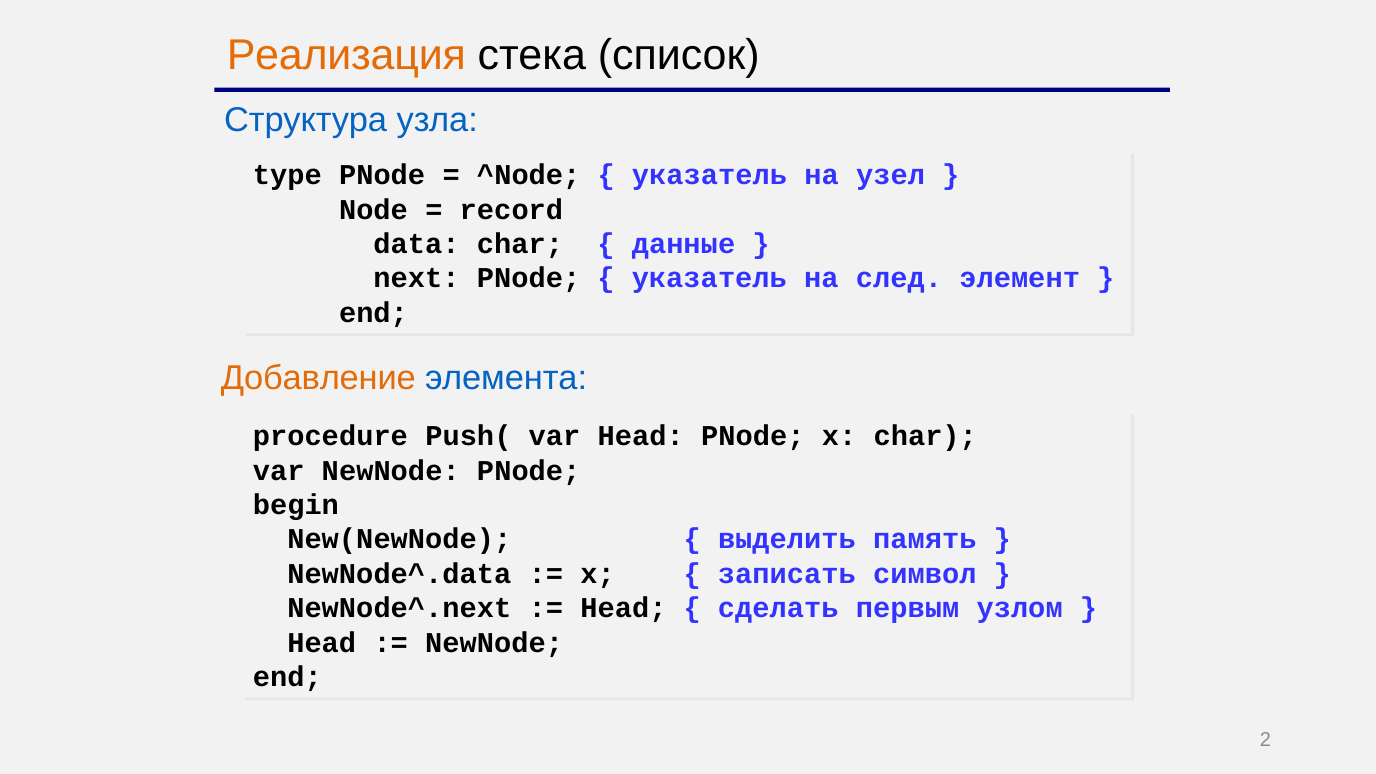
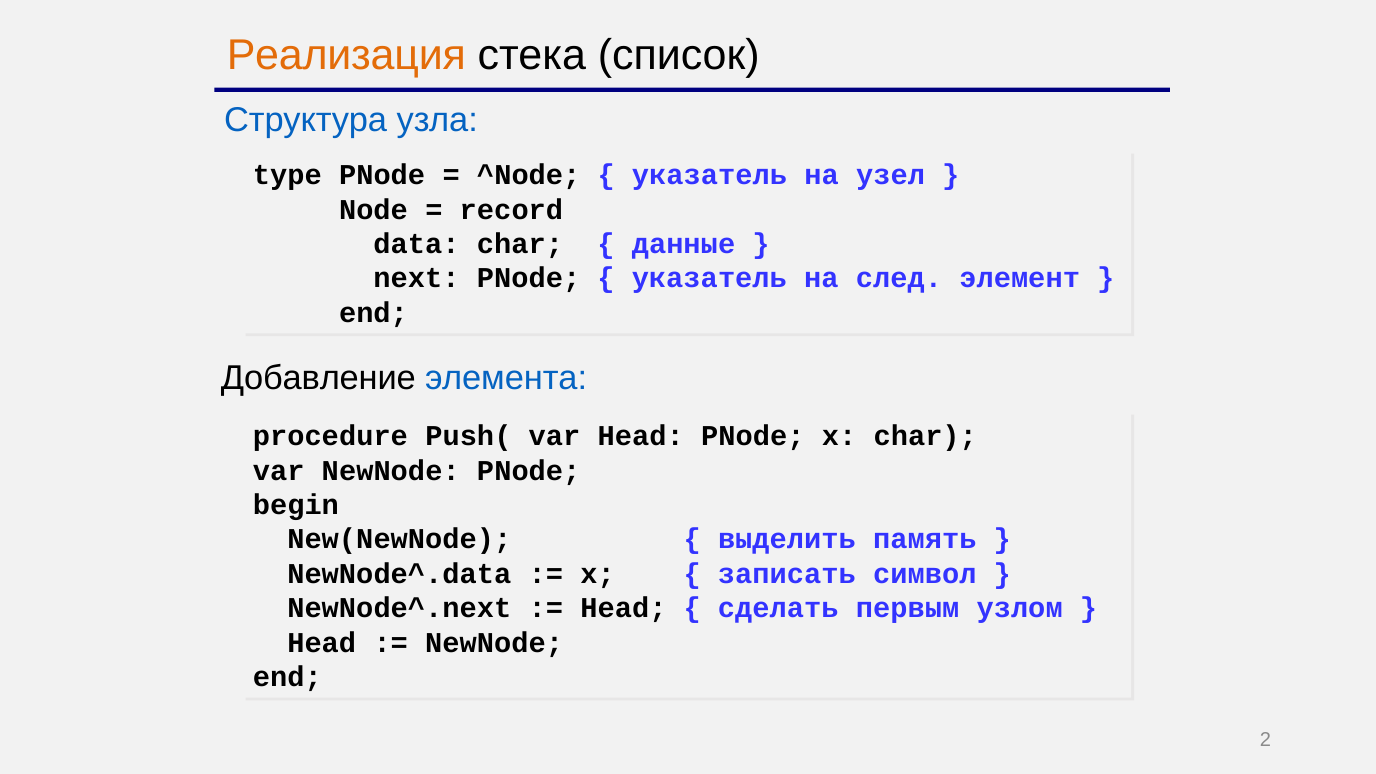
Добавление colour: orange -> black
